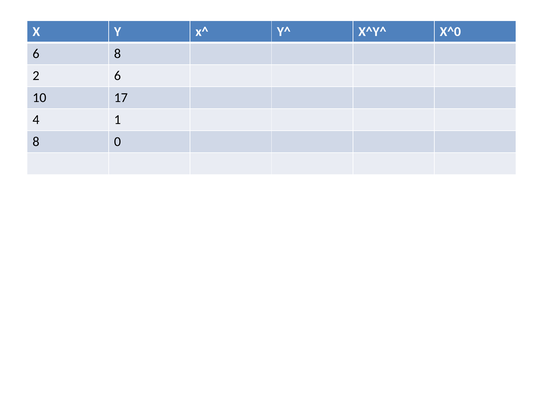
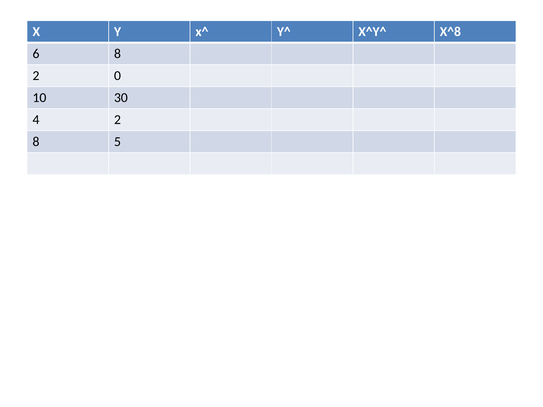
X^0: X^0 -> X^8
2 6: 6 -> 0
17: 17 -> 30
4 1: 1 -> 2
0: 0 -> 5
